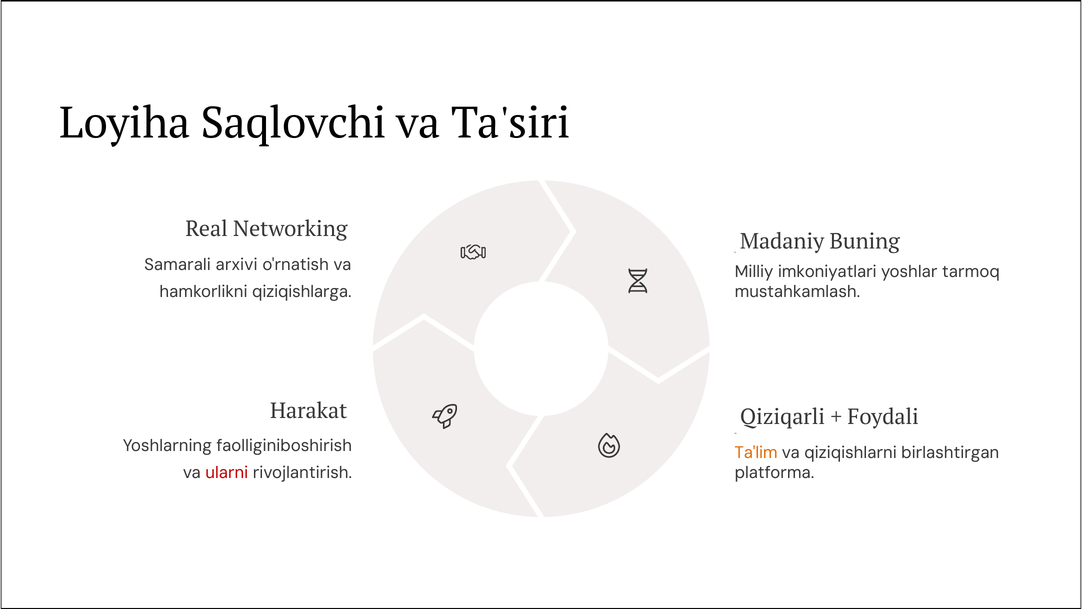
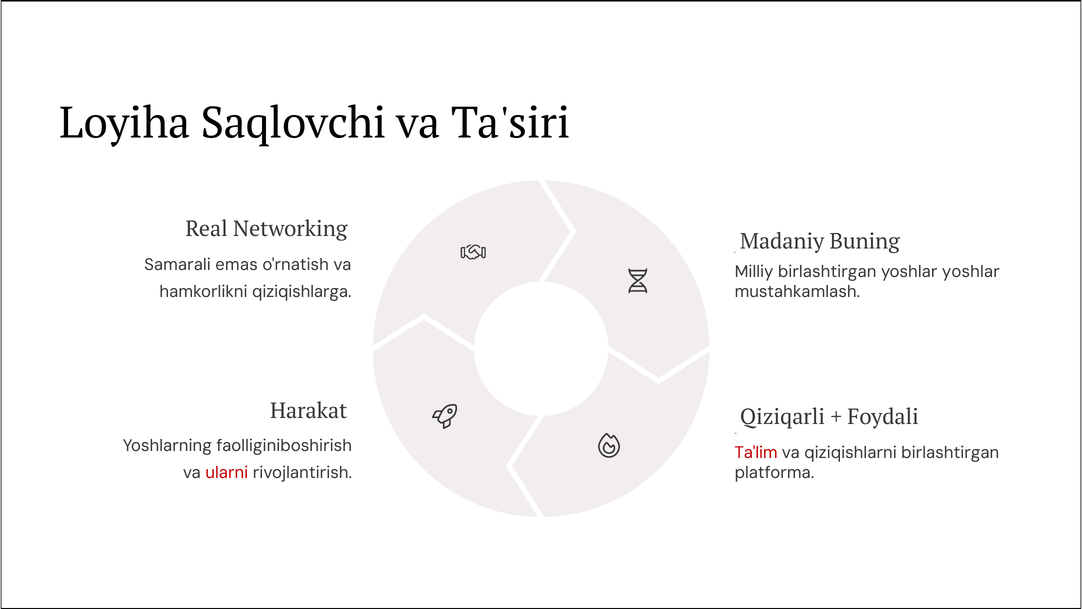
arxivi: arxivi -> emas
Milliy imkoniyatlari: imkoniyatlari -> birlashtirgan
yoshlar tarmoq: tarmoq -> yoshlar
Ta'lim colour: orange -> red
